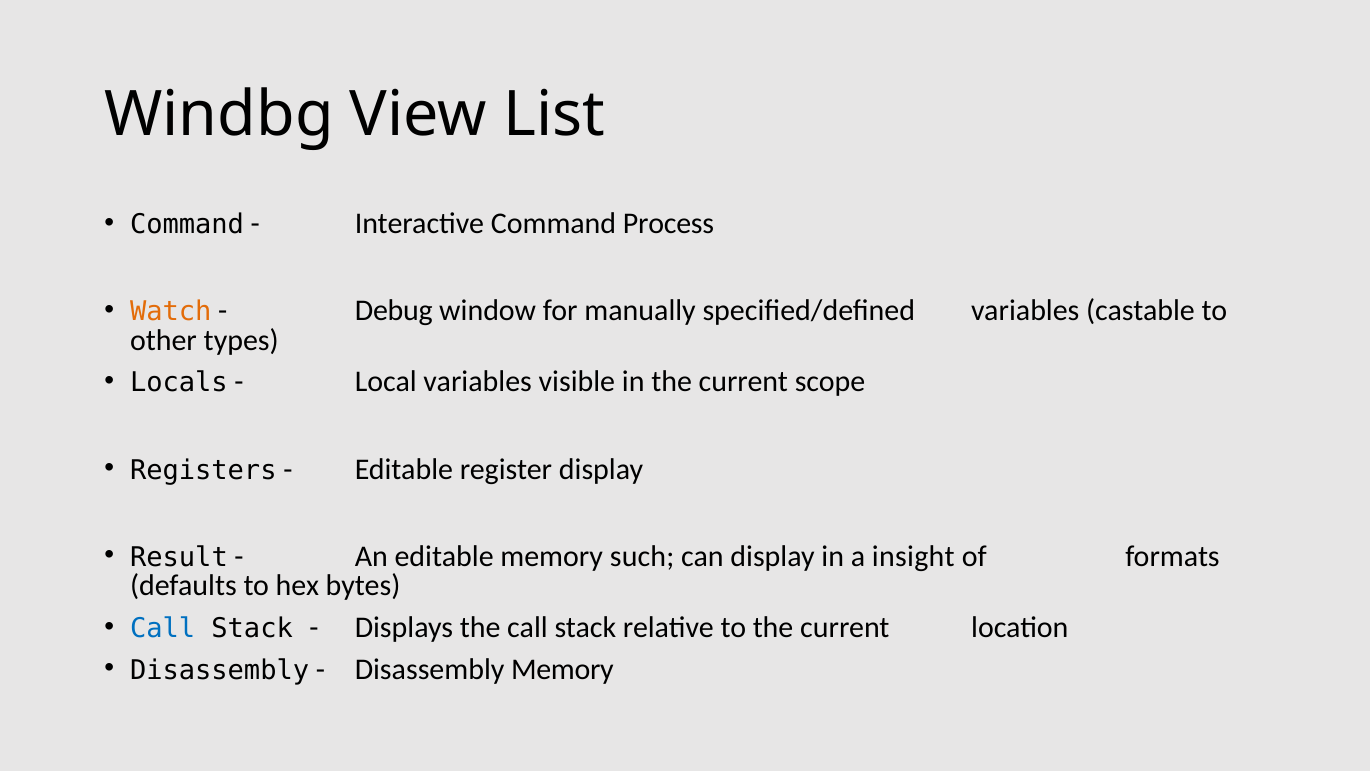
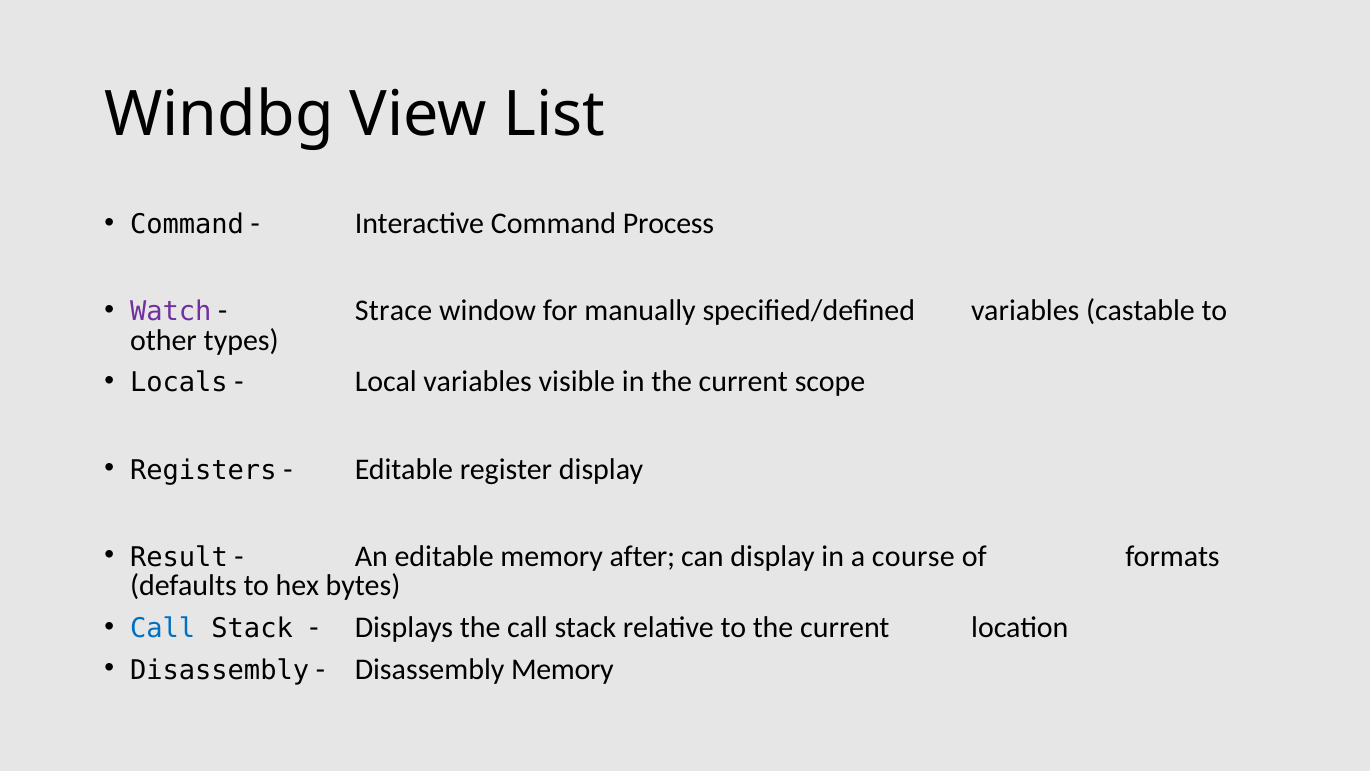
Watch colour: orange -> purple
Debug: Debug -> Strace
such: such -> after
insight: insight -> course
